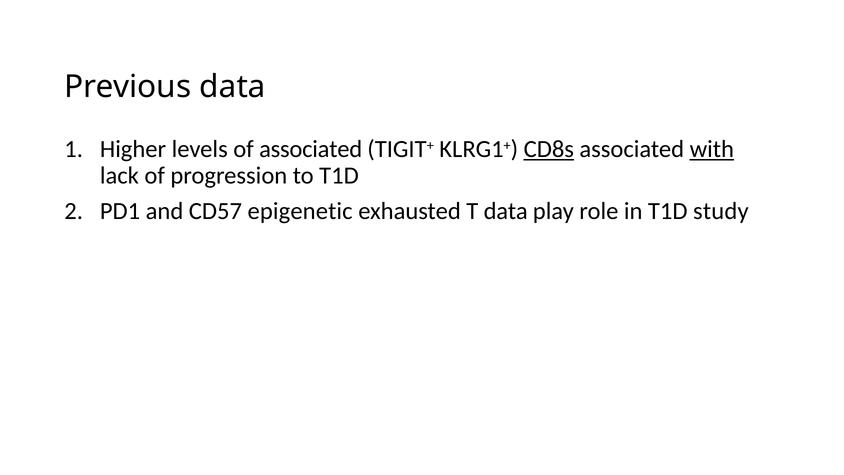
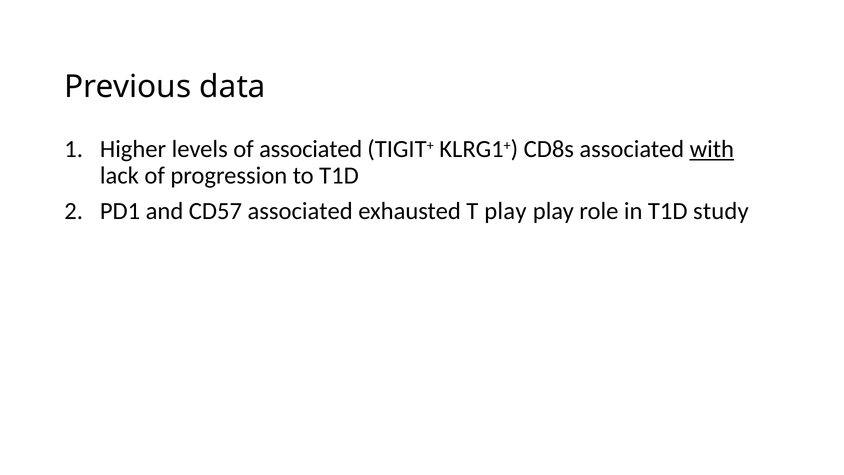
CD8s underline: present -> none
CD57 epigenetic: epigenetic -> associated
T data: data -> play
